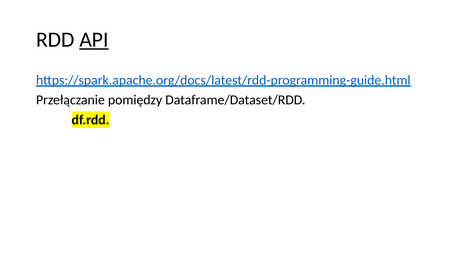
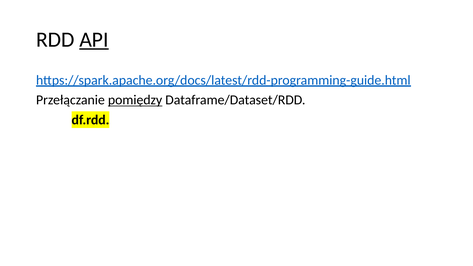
pomiędzy underline: none -> present
